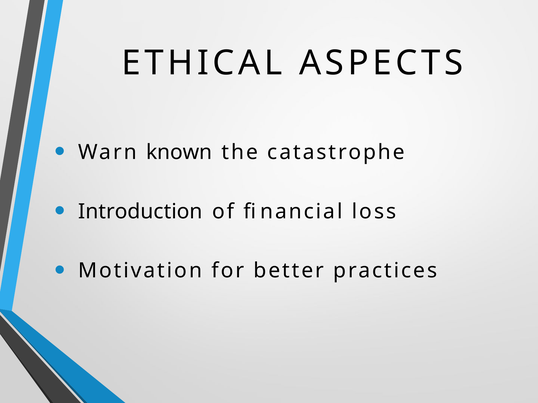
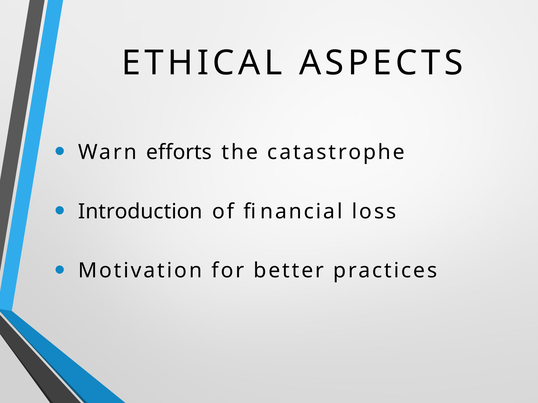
known: known -> efforts
